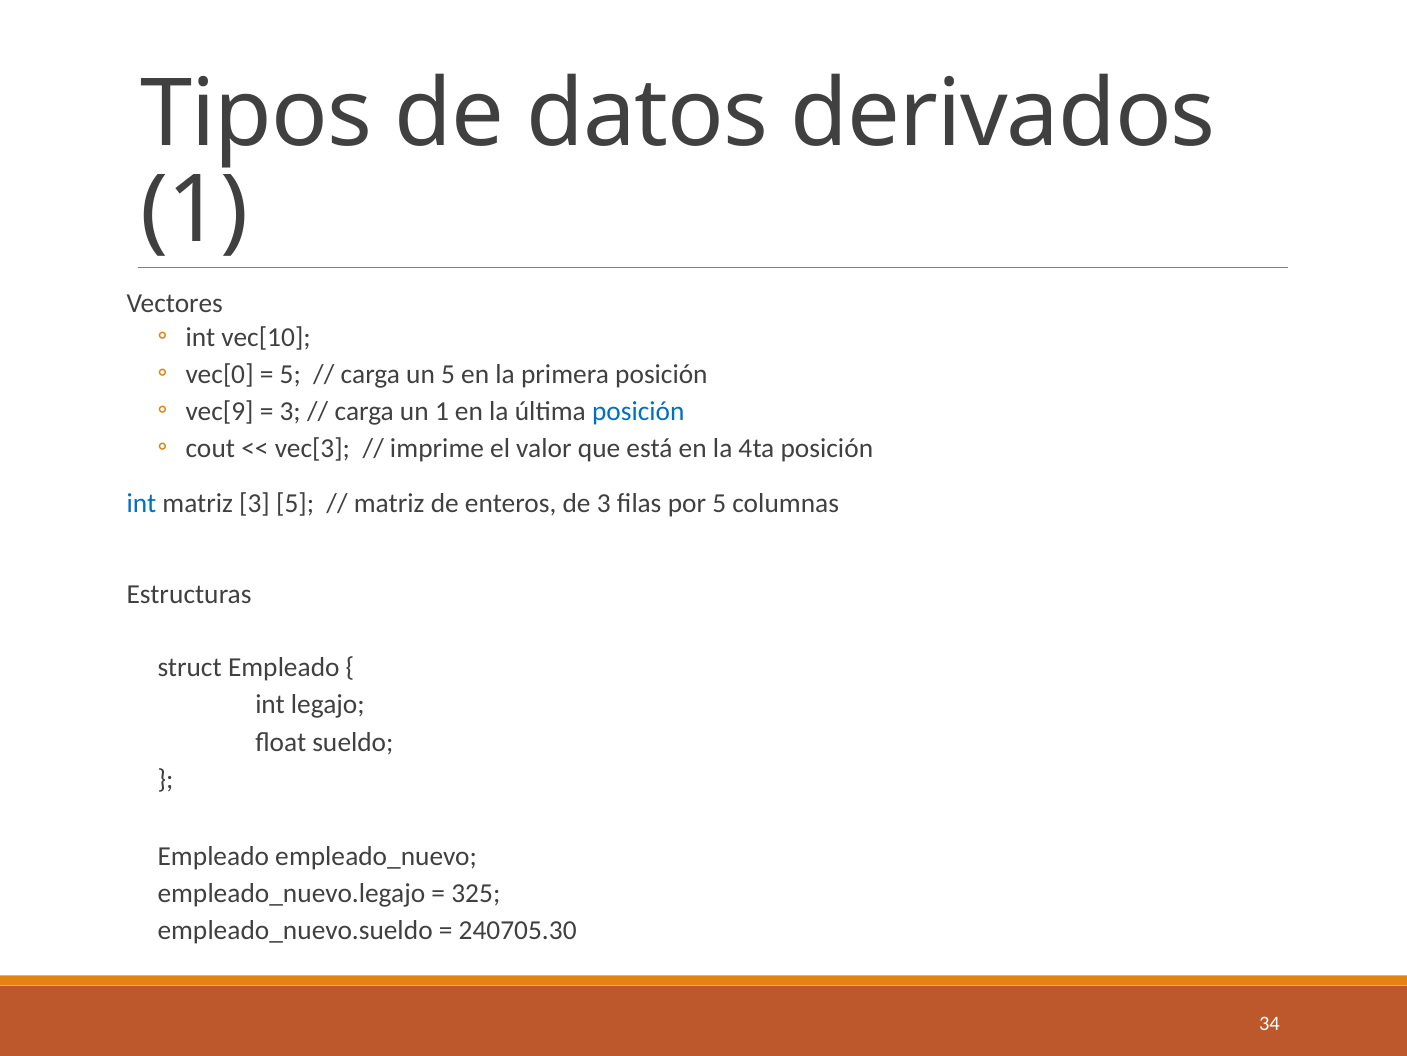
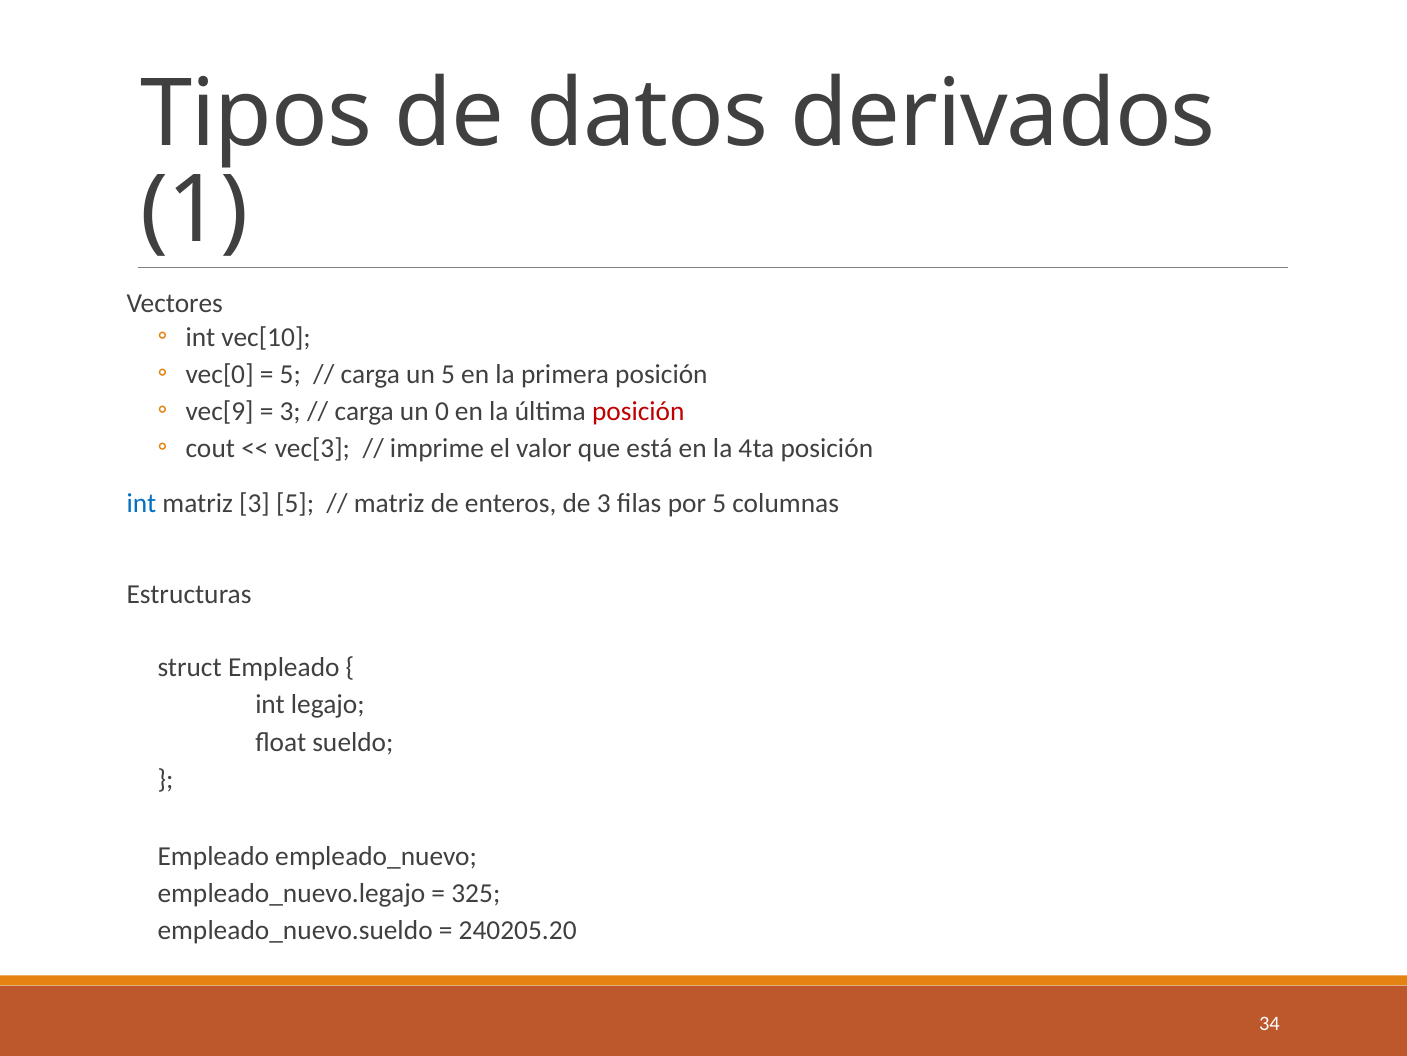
un 1: 1 -> 0
posición at (638, 411) colour: blue -> red
240705.30: 240705.30 -> 240205.20
